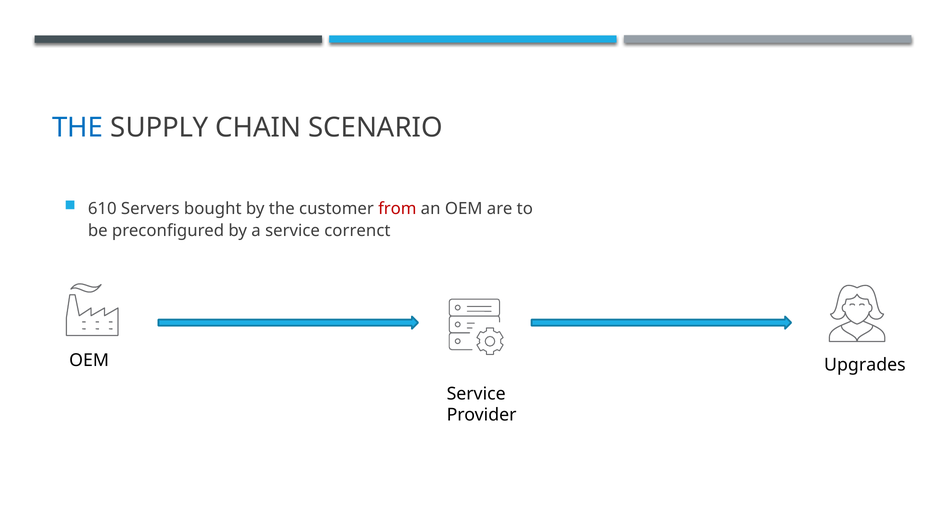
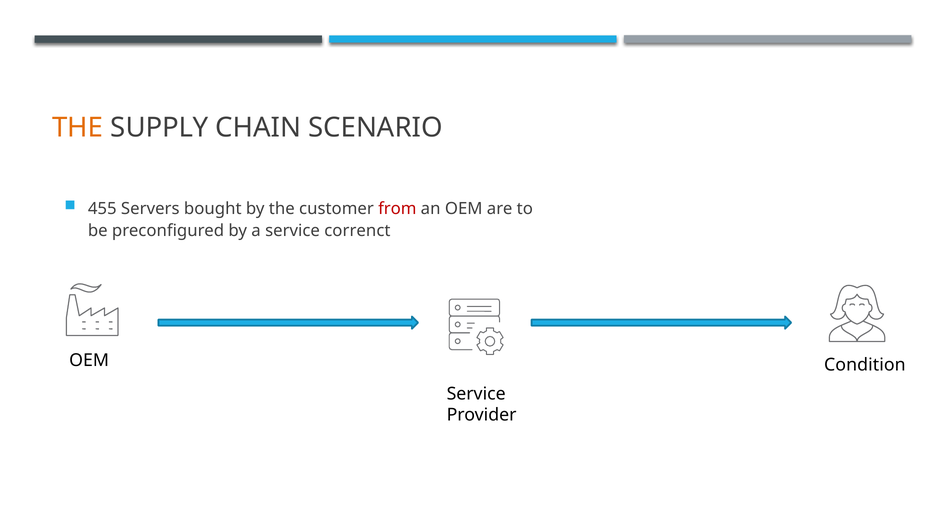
THE at (78, 128) colour: blue -> orange
610: 610 -> 455
Upgrades: Upgrades -> Condition
